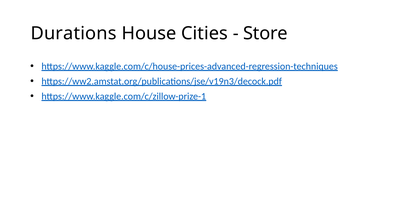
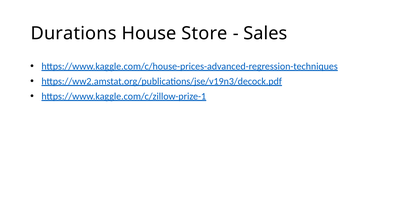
Cities: Cities -> Store
Store: Store -> Sales
